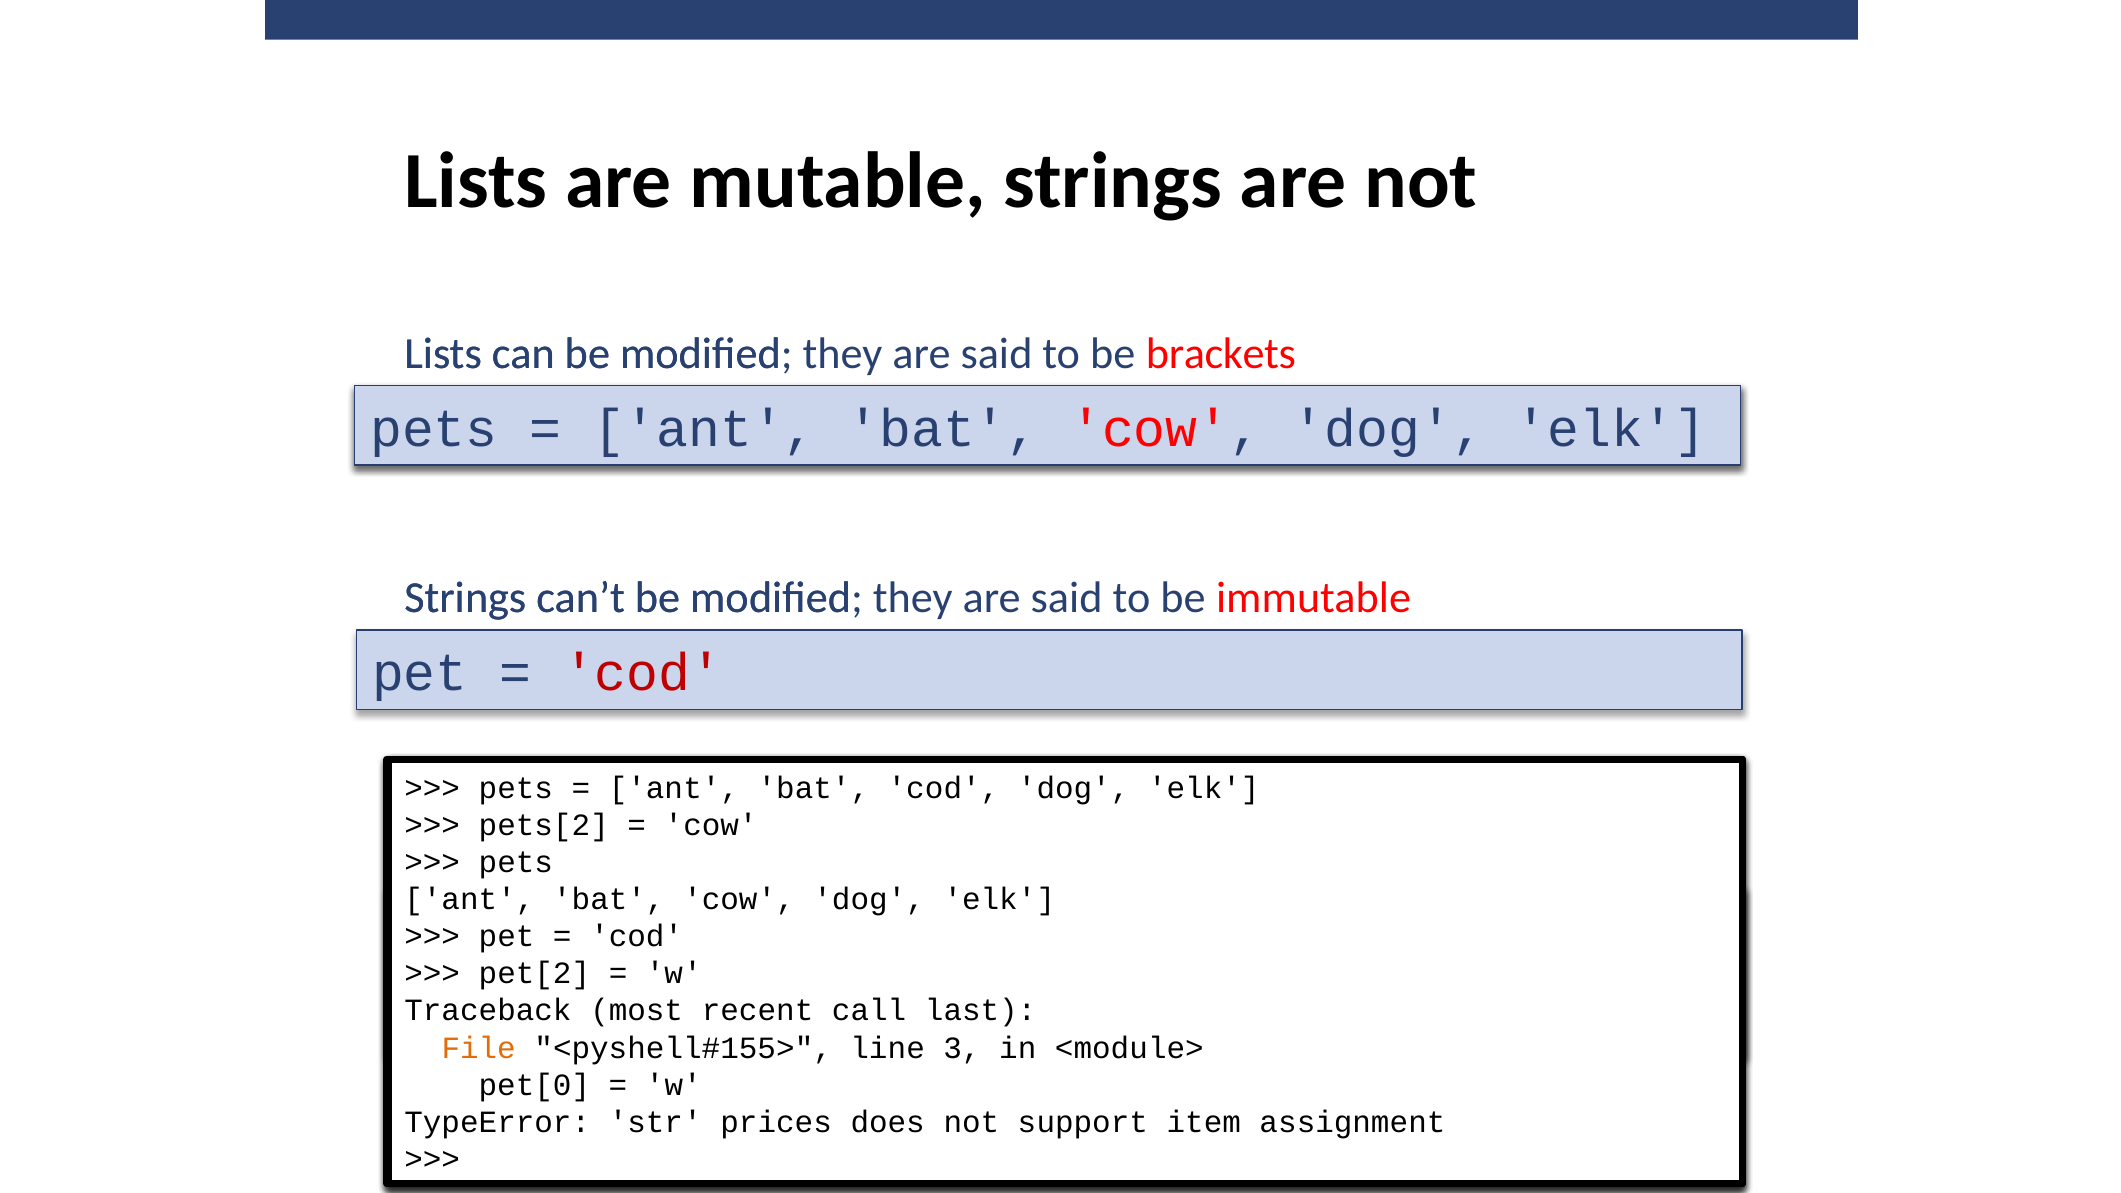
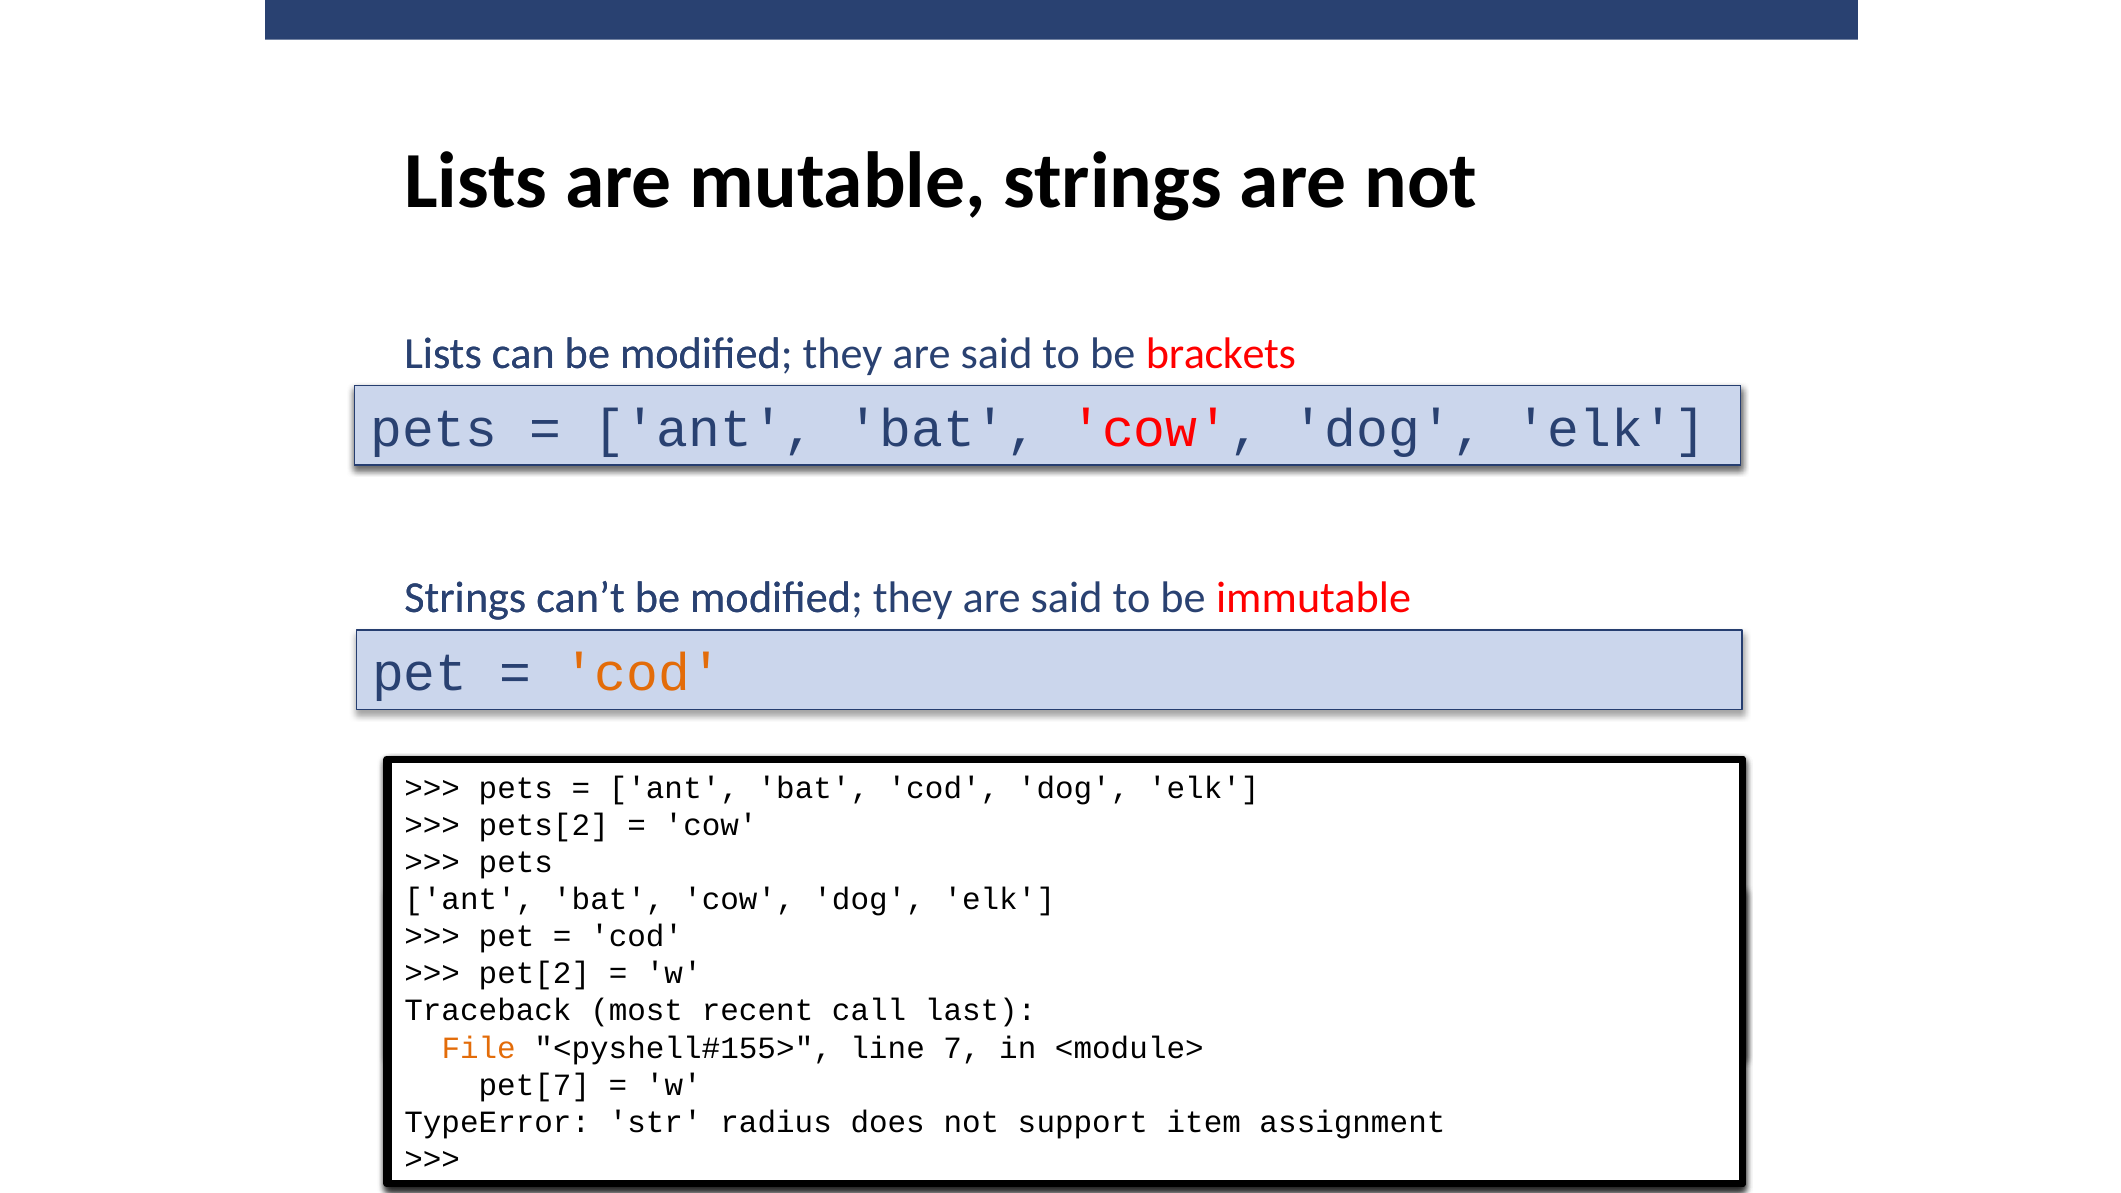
cod at (643, 673) colour: red -> orange
3: 3 -> 7
pet[0: pet[0 -> pet[7
prices: prices -> radius
